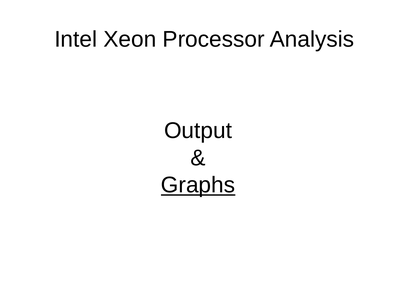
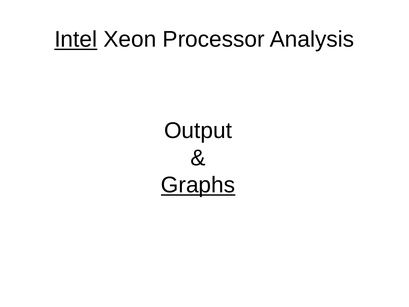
Intel underline: none -> present
